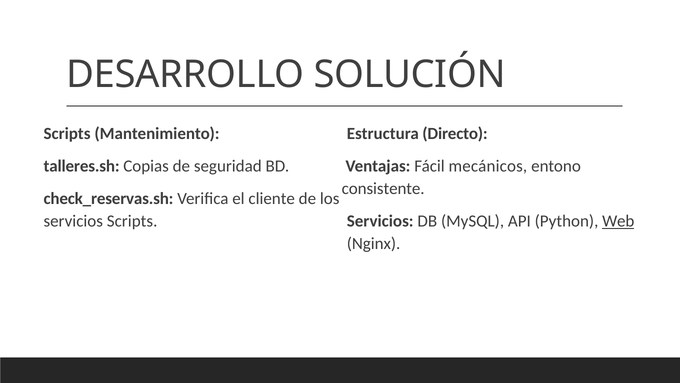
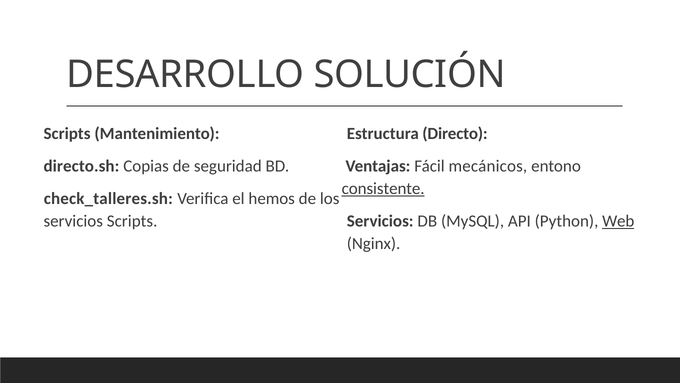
talleres.sh: talleres.sh -> directo.sh
consistente underline: none -> present
check_reservas.sh: check_reservas.sh -> check_talleres.sh
cliente: cliente -> hemos
